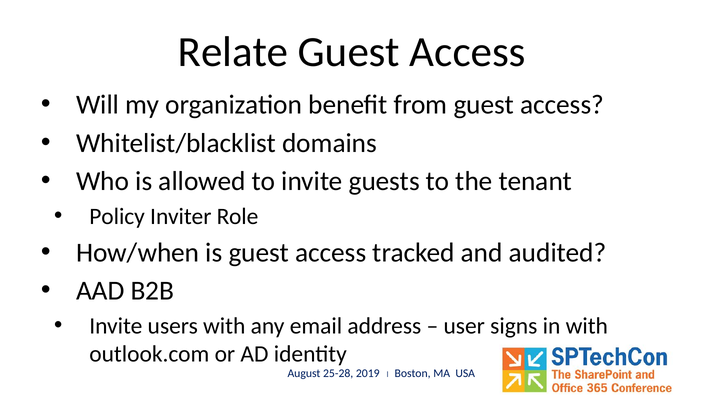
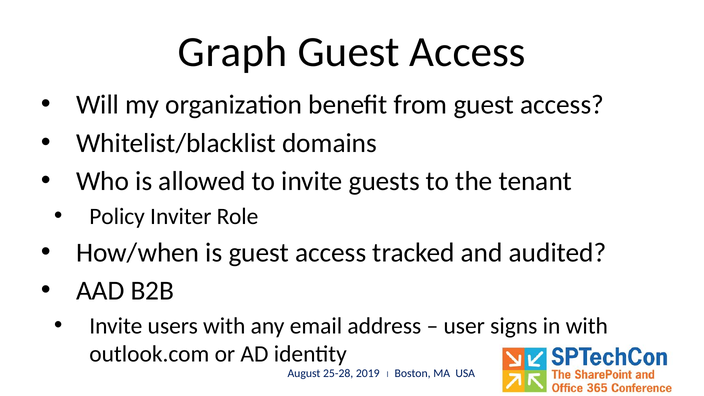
Relate: Relate -> Graph
